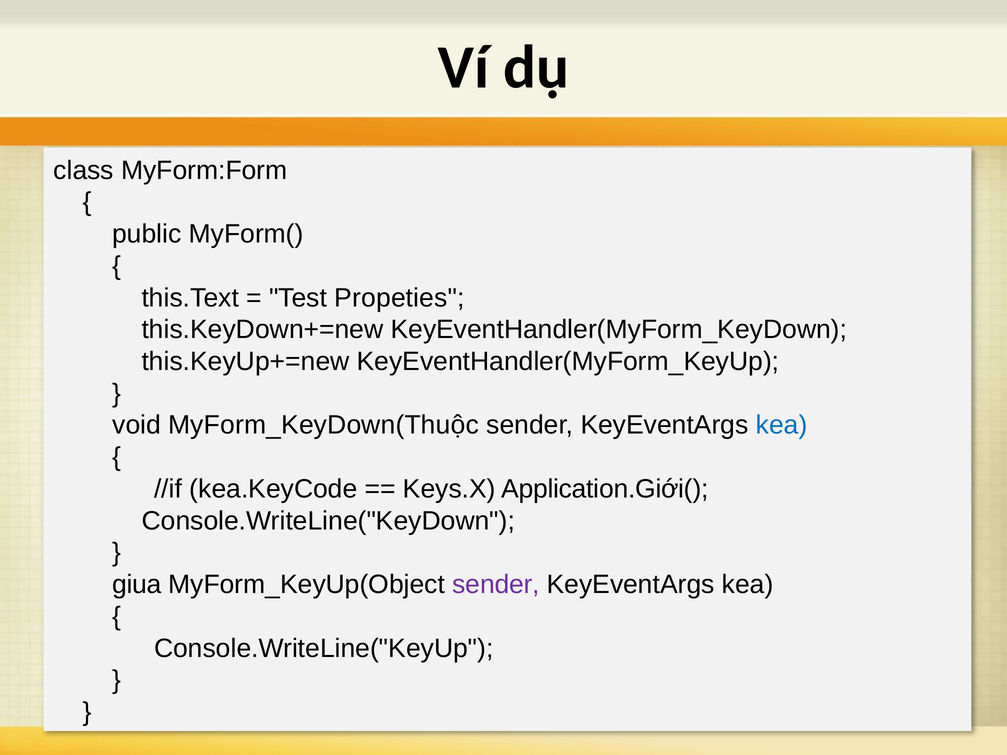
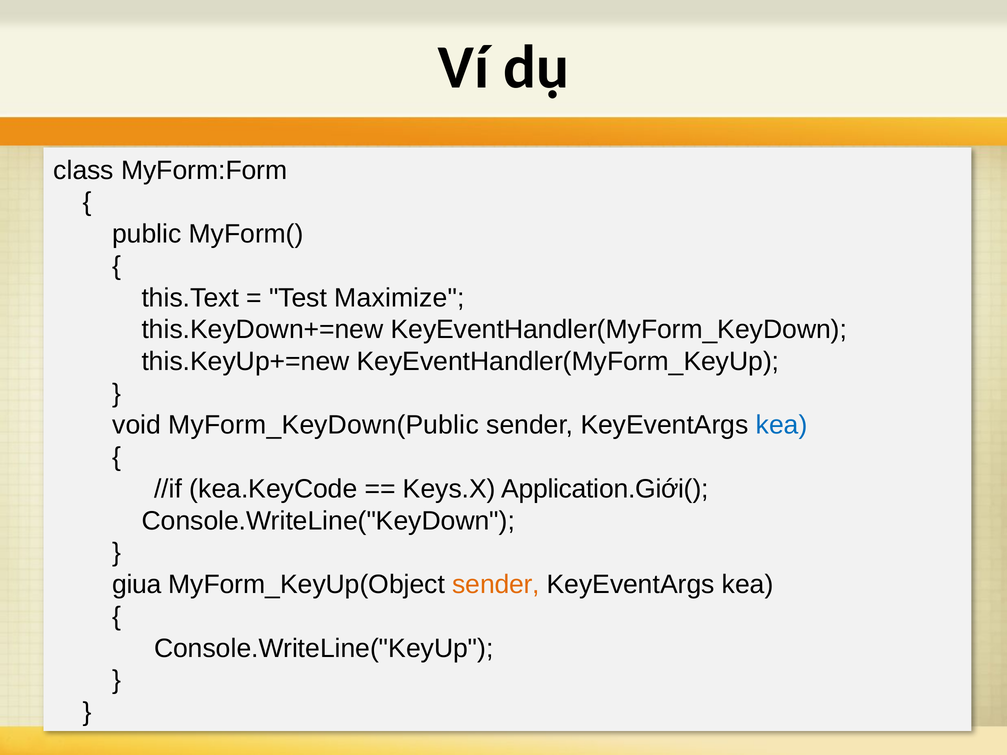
Propeties: Propeties -> Maximize
MyForm_KeyDown(Thuộc: MyForm_KeyDown(Thuộc -> MyForm_KeyDown(Public
sender at (496, 585) colour: purple -> orange
